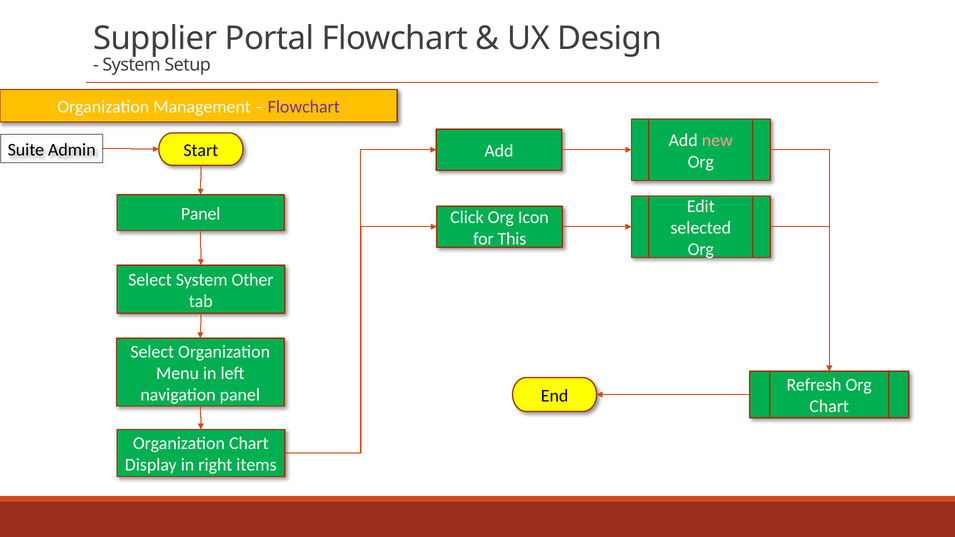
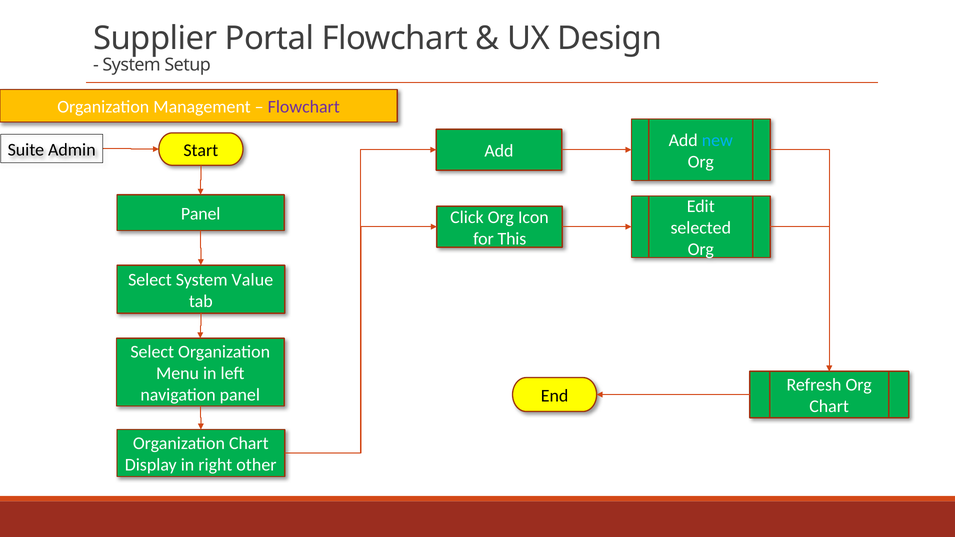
new colour: pink -> light blue
Other: Other -> Value
items: items -> other
